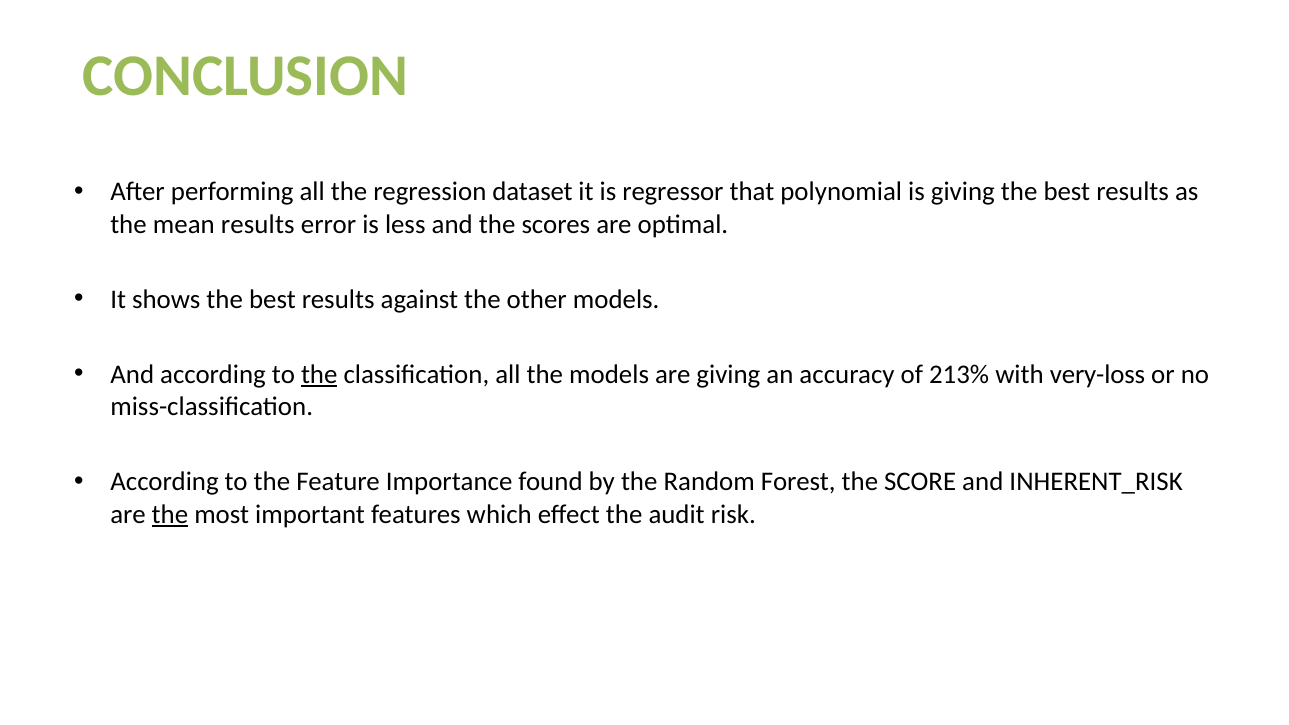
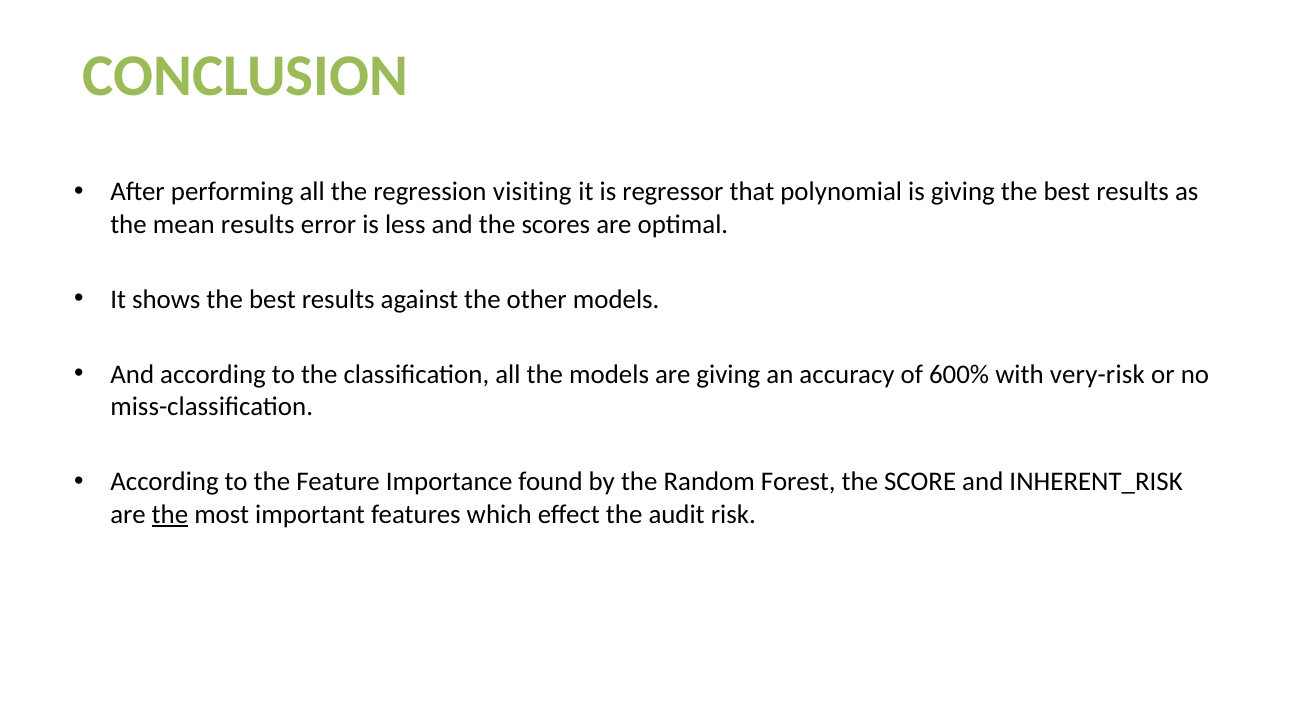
dataset: dataset -> visiting
the at (319, 375) underline: present -> none
213%: 213% -> 600%
very-loss: very-loss -> very-risk
